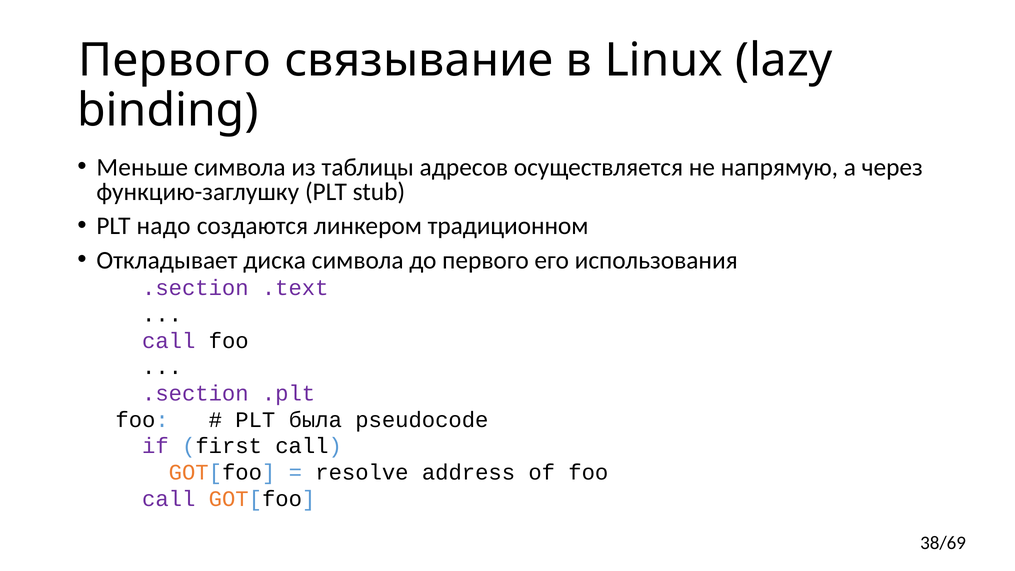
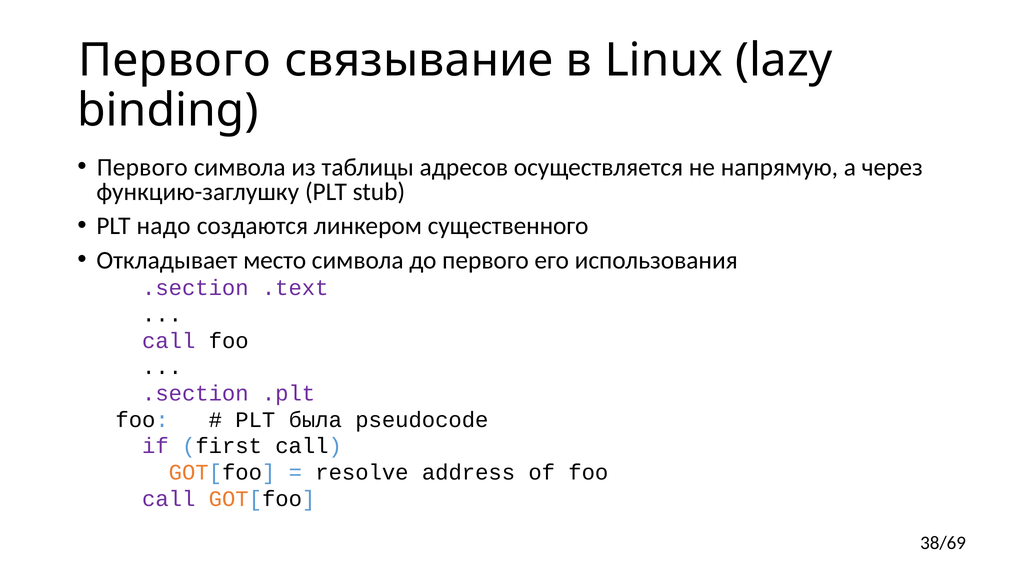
Меньше at (142, 167): Меньше -> Первого
традиционном: традиционном -> существенного
диска: диска -> место
